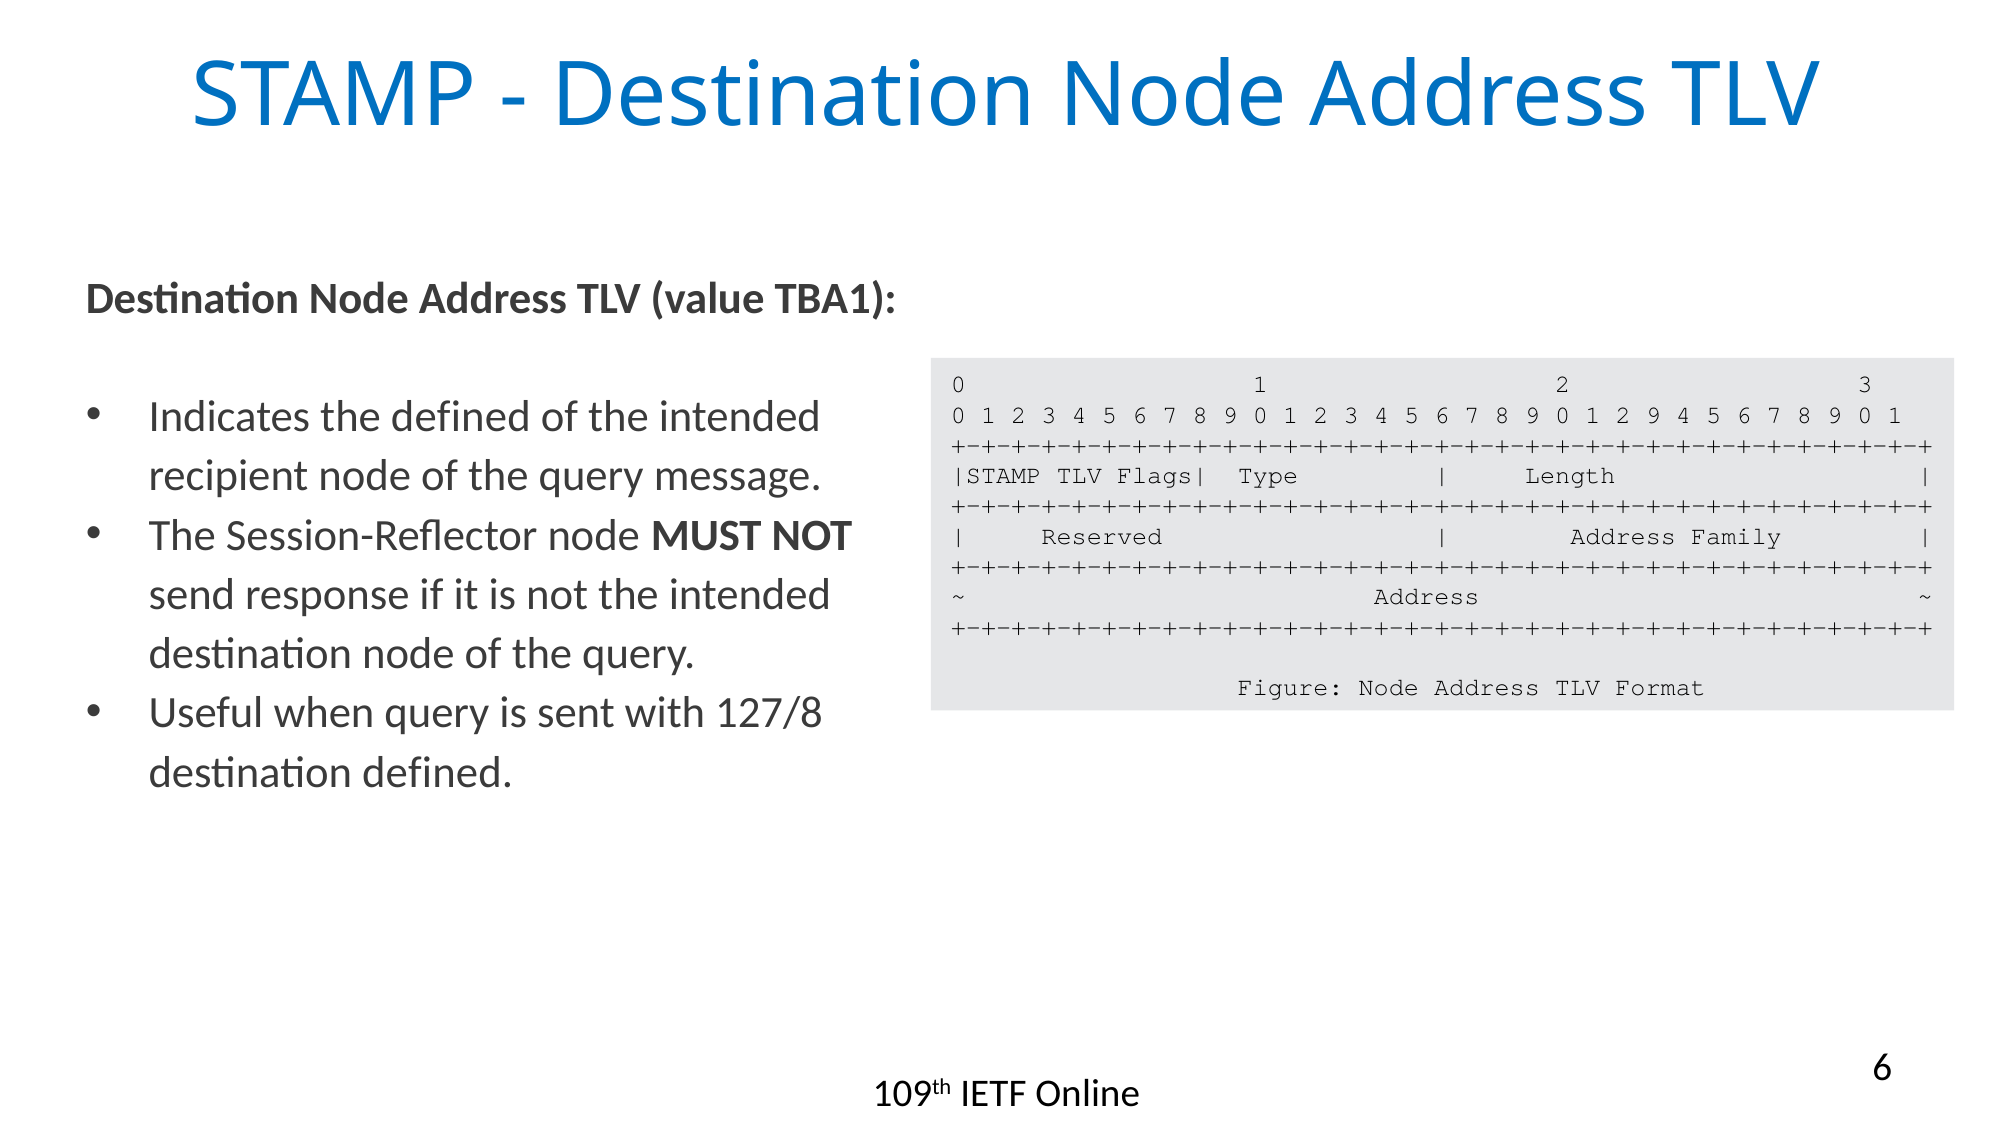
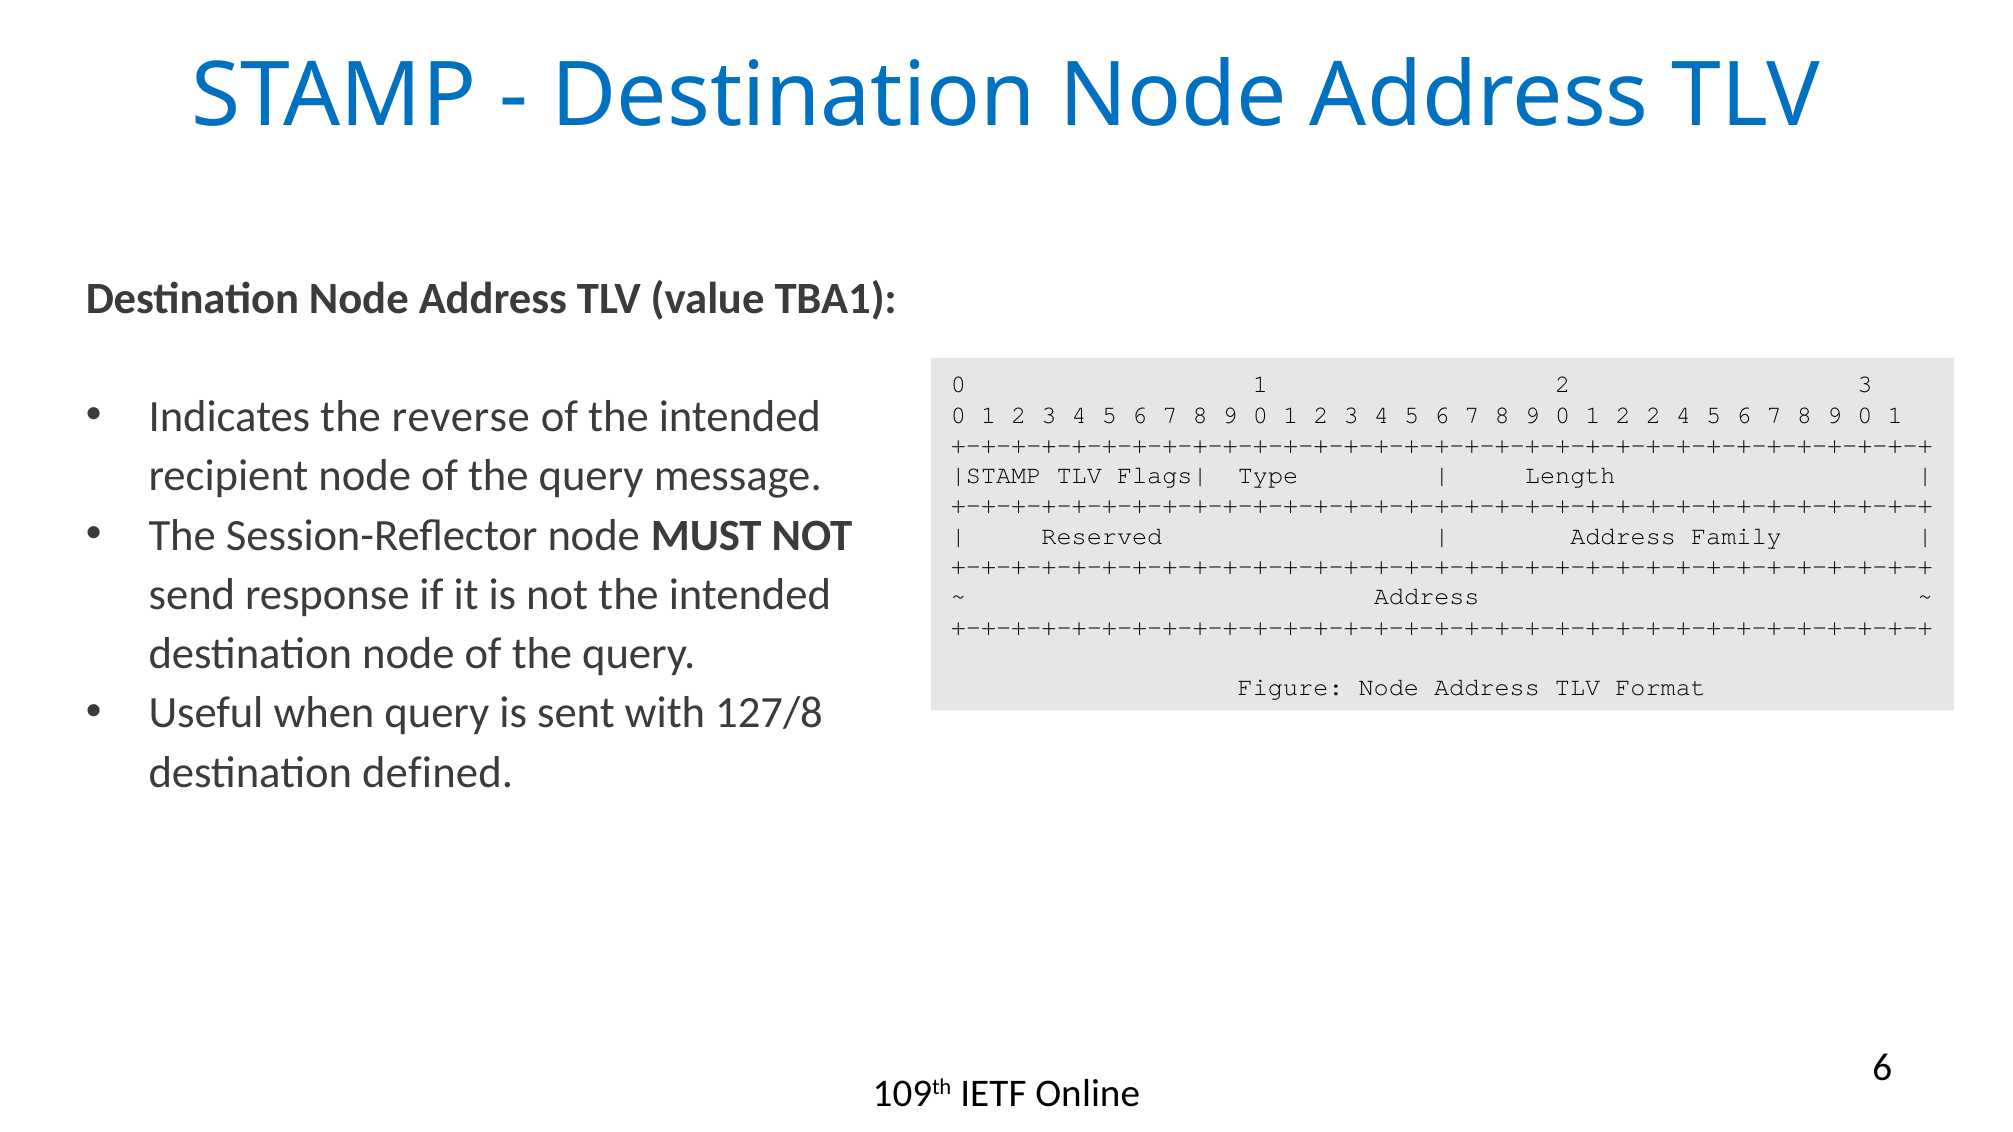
the defined: defined -> reverse
2 9: 9 -> 2
